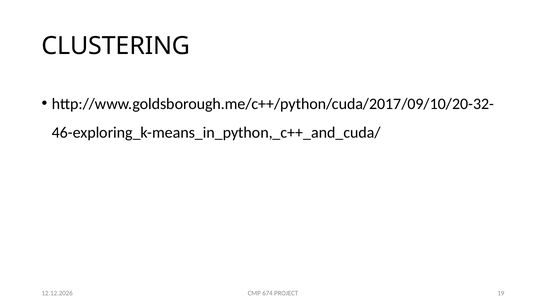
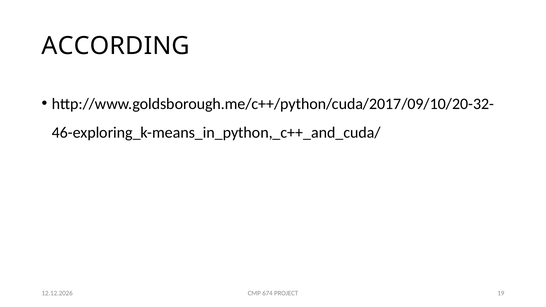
CLUSTERING: CLUSTERING -> ACCORDING
